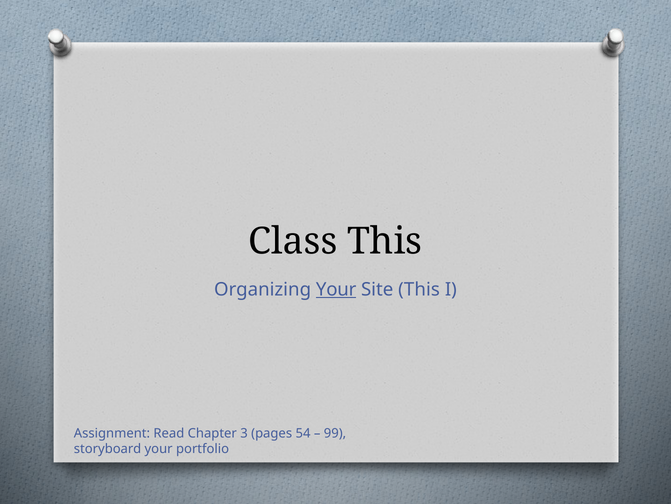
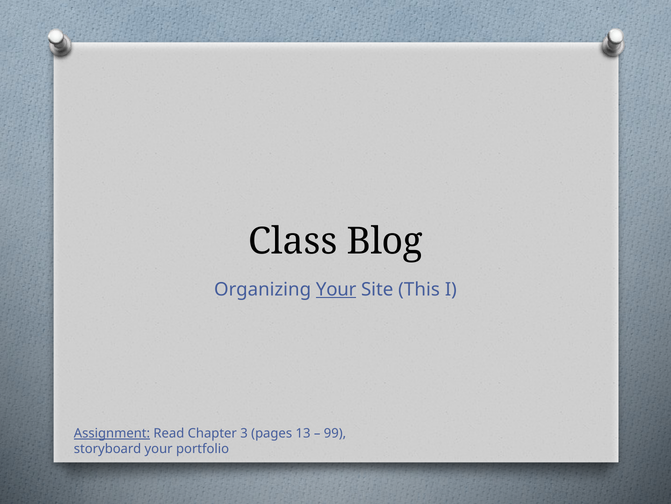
Class This: This -> Blog
Assignment underline: none -> present
54: 54 -> 13
